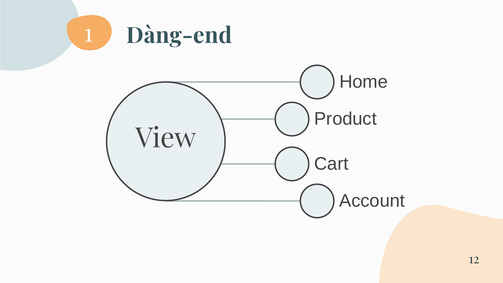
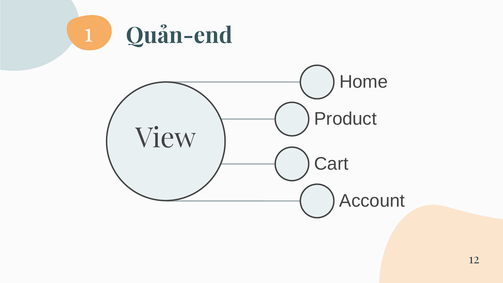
Dàng-end: Dàng-end -> Quản-end
